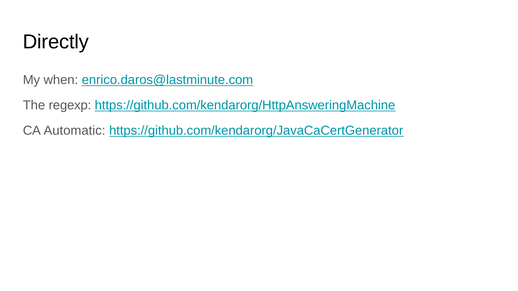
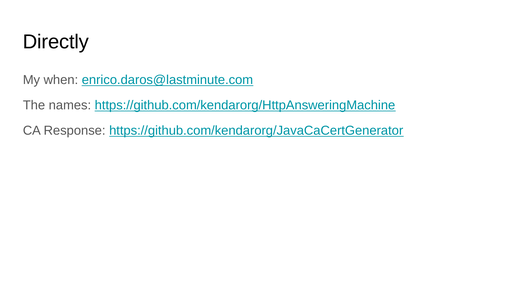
regexp: regexp -> names
Automatic: Automatic -> Response
